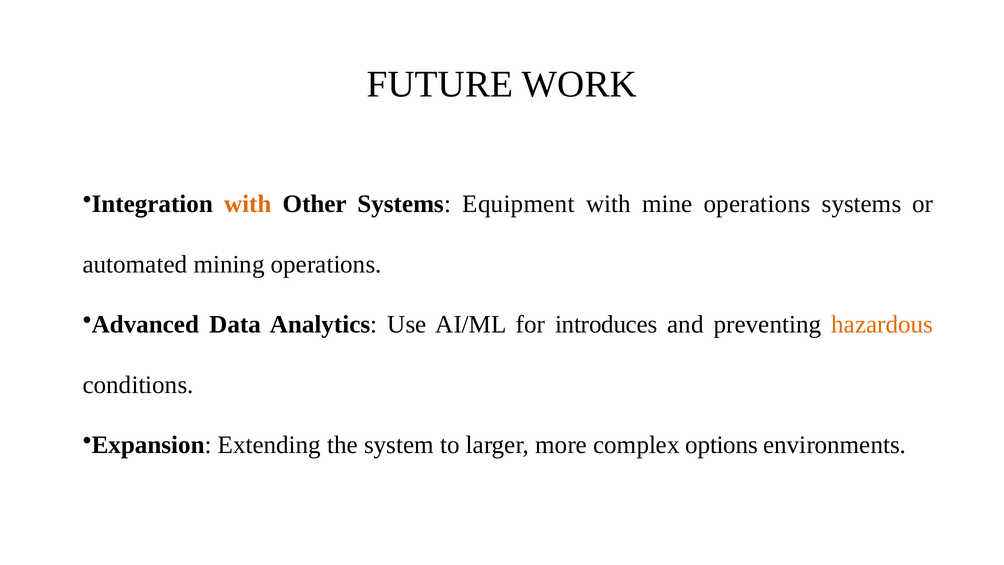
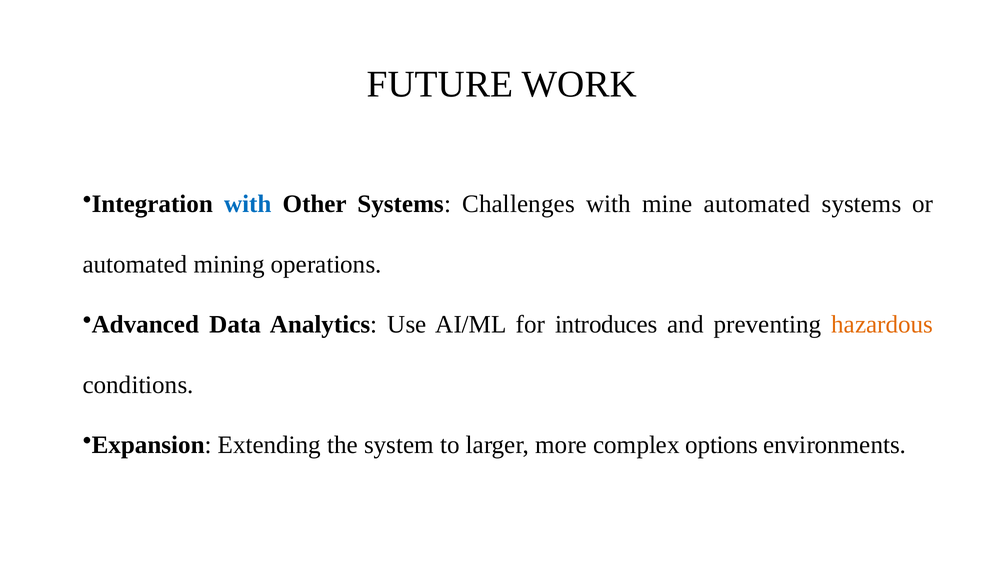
with at (248, 204) colour: orange -> blue
Equipment: Equipment -> Challenges
mine operations: operations -> automated
